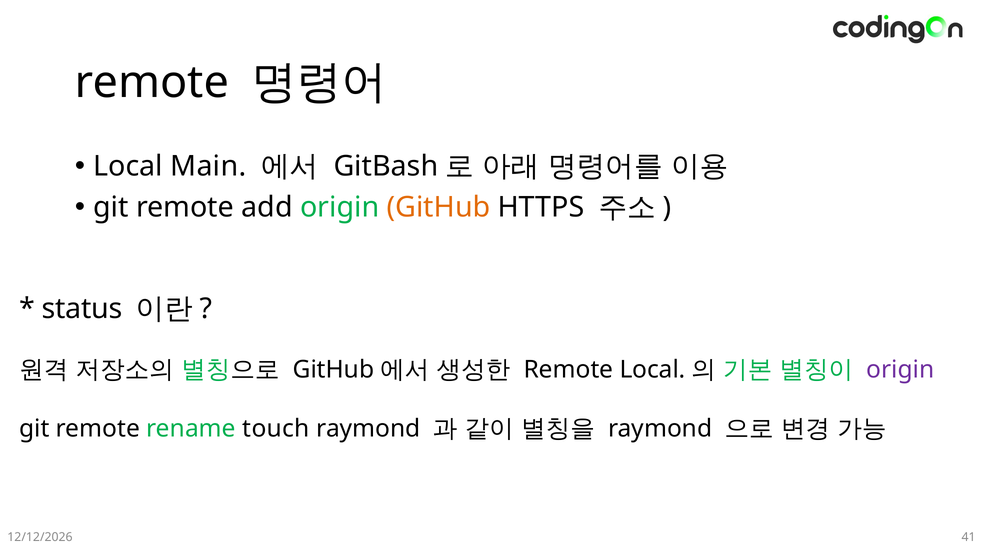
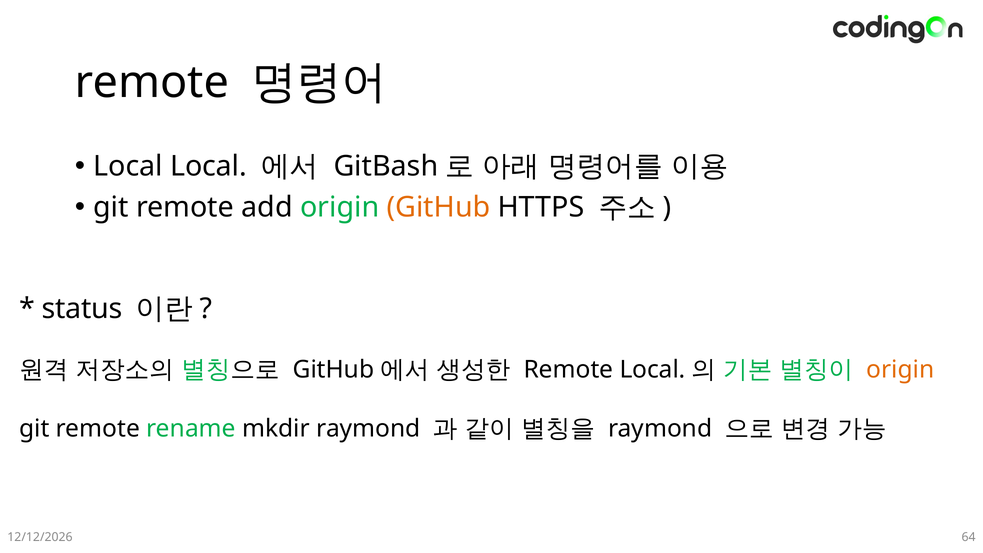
Local Main: Main -> Local
origin at (900, 370) colour: purple -> orange
touch: touch -> mkdir
41: 41 -> 64
